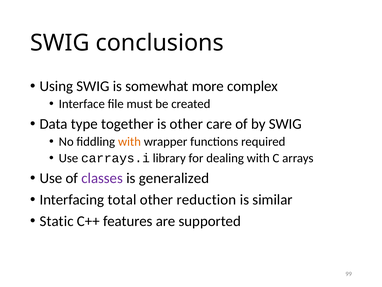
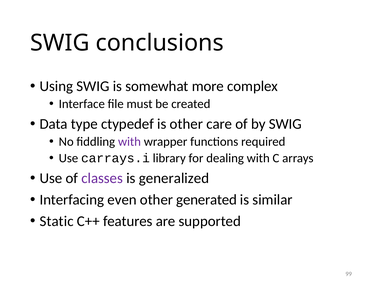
together: together -> ctypedef
with at (129, 141) colour: orange -> purple
total: total -> even
reduction: reduction -> generated
